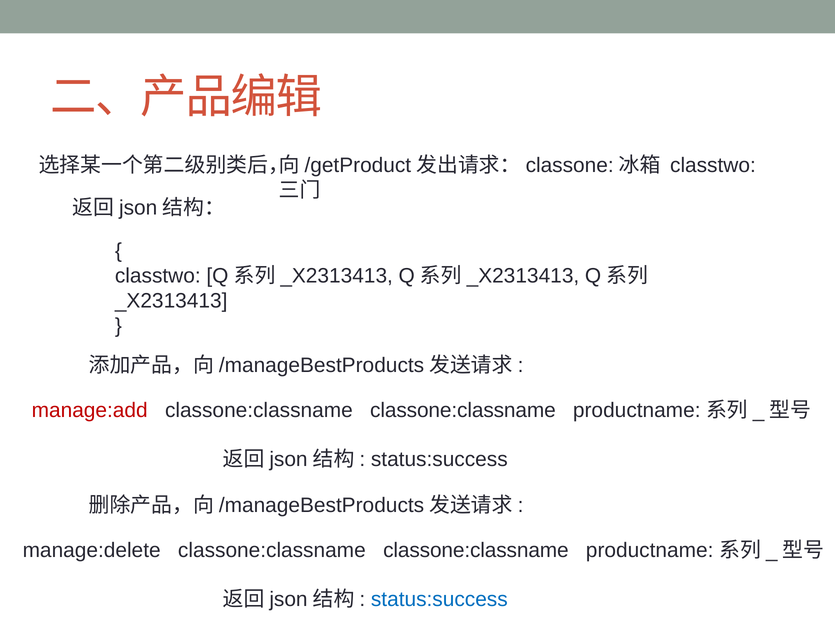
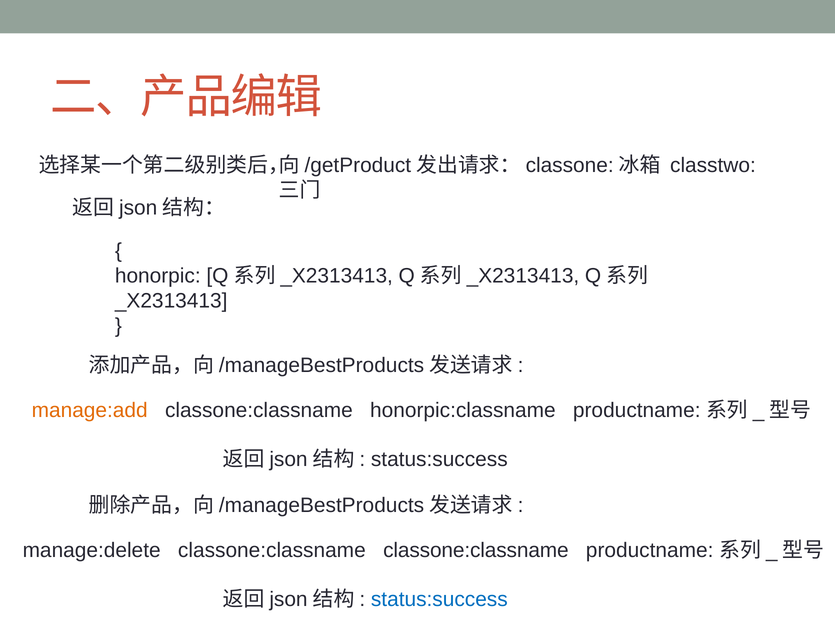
classtwo at (158, 275): classtwo -> honorpic
manage:add colour: red -> orange
classone:classname at (463, 410): classone:classname -> honorpic:classname
